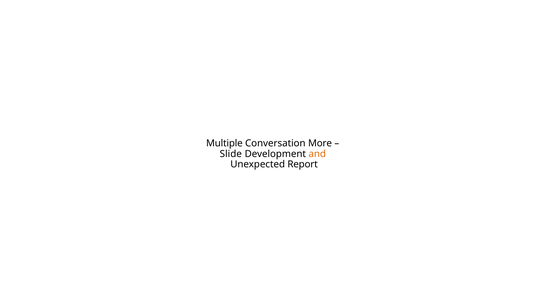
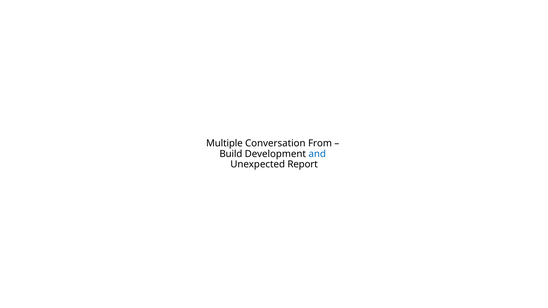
More: More -> From
Slide: Slide -> Build
and colour: orange -> blue
